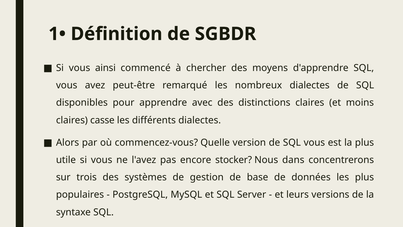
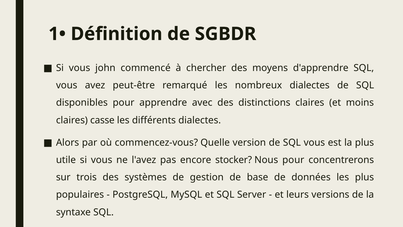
ainsi: ainsi -> john
Nous dans: dans -> pour
